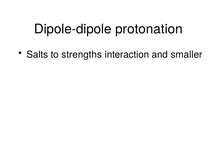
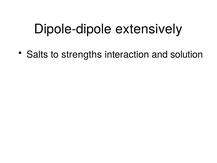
protonation: protonation -> extensively
smaller: smaller -> solution
